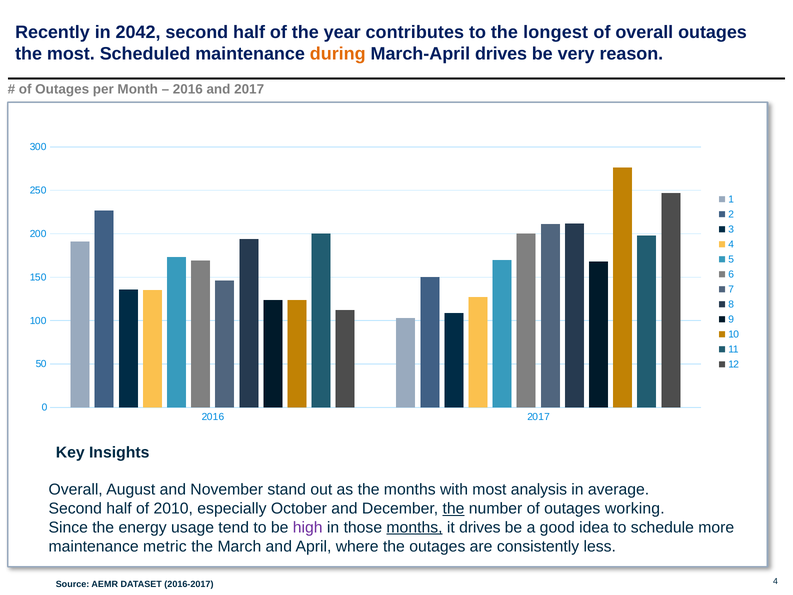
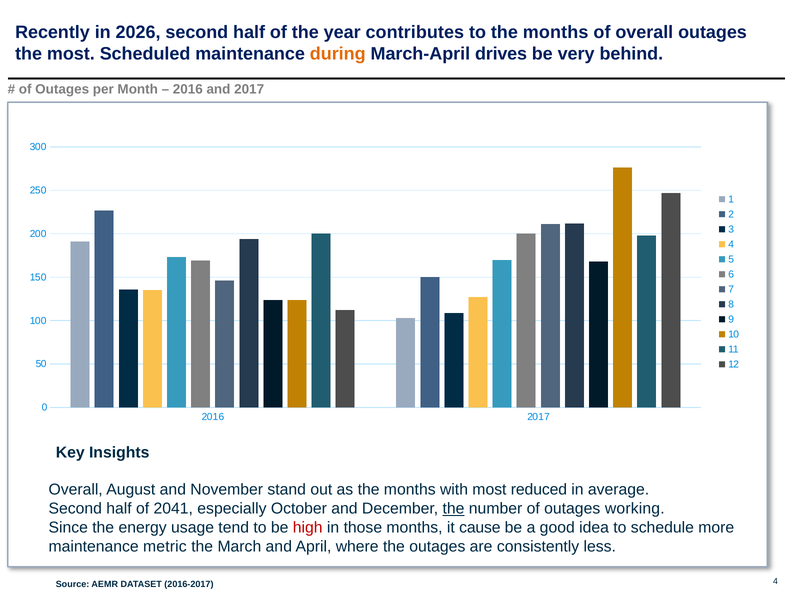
2042: 2042 -> 2026
to the longest: longest -> months
reason: reason -> behind
analysis: analysis -> reduced
2010: 2010 -> 2041
high colour: purple -> red
months at (415, 527) underline: present -> none
it drives: drives -> cause
